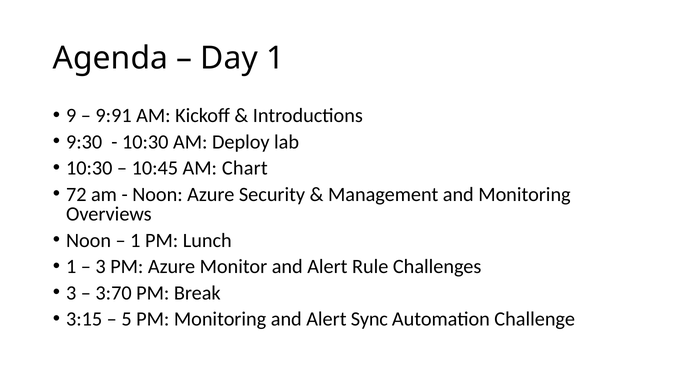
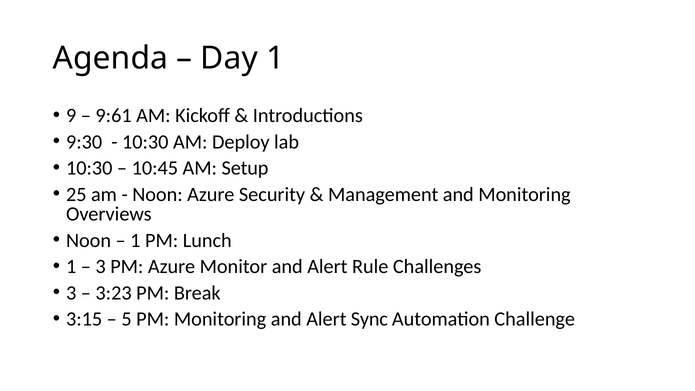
9:91: 9:91 -> 9:61
Chart: Chart -> Setup
72: 72 -> 25
3:70: 3:70 -> 3:23
